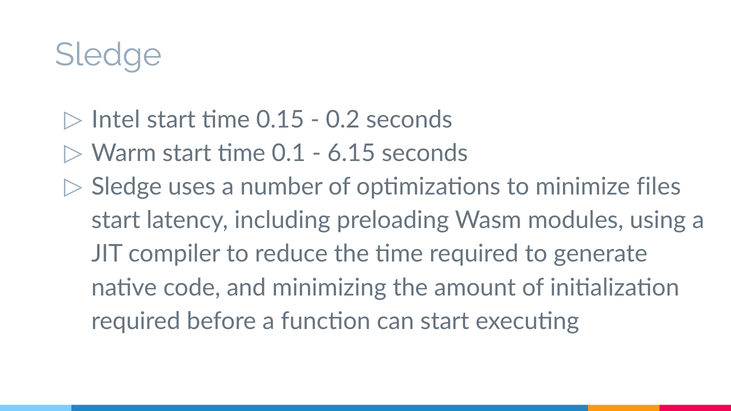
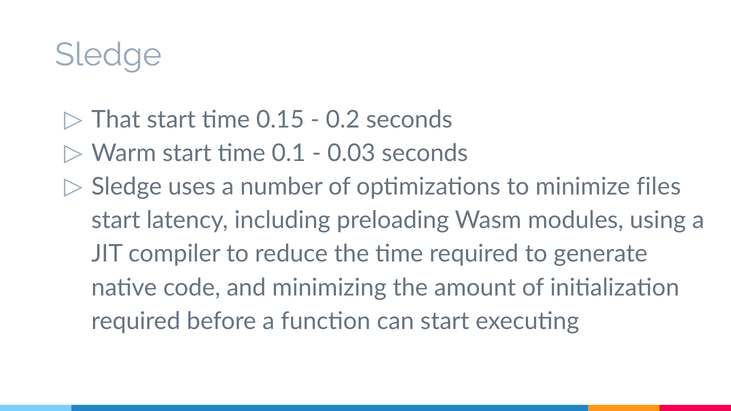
Intel: Intel -> That
6.15: 6.15 -> 0.03
